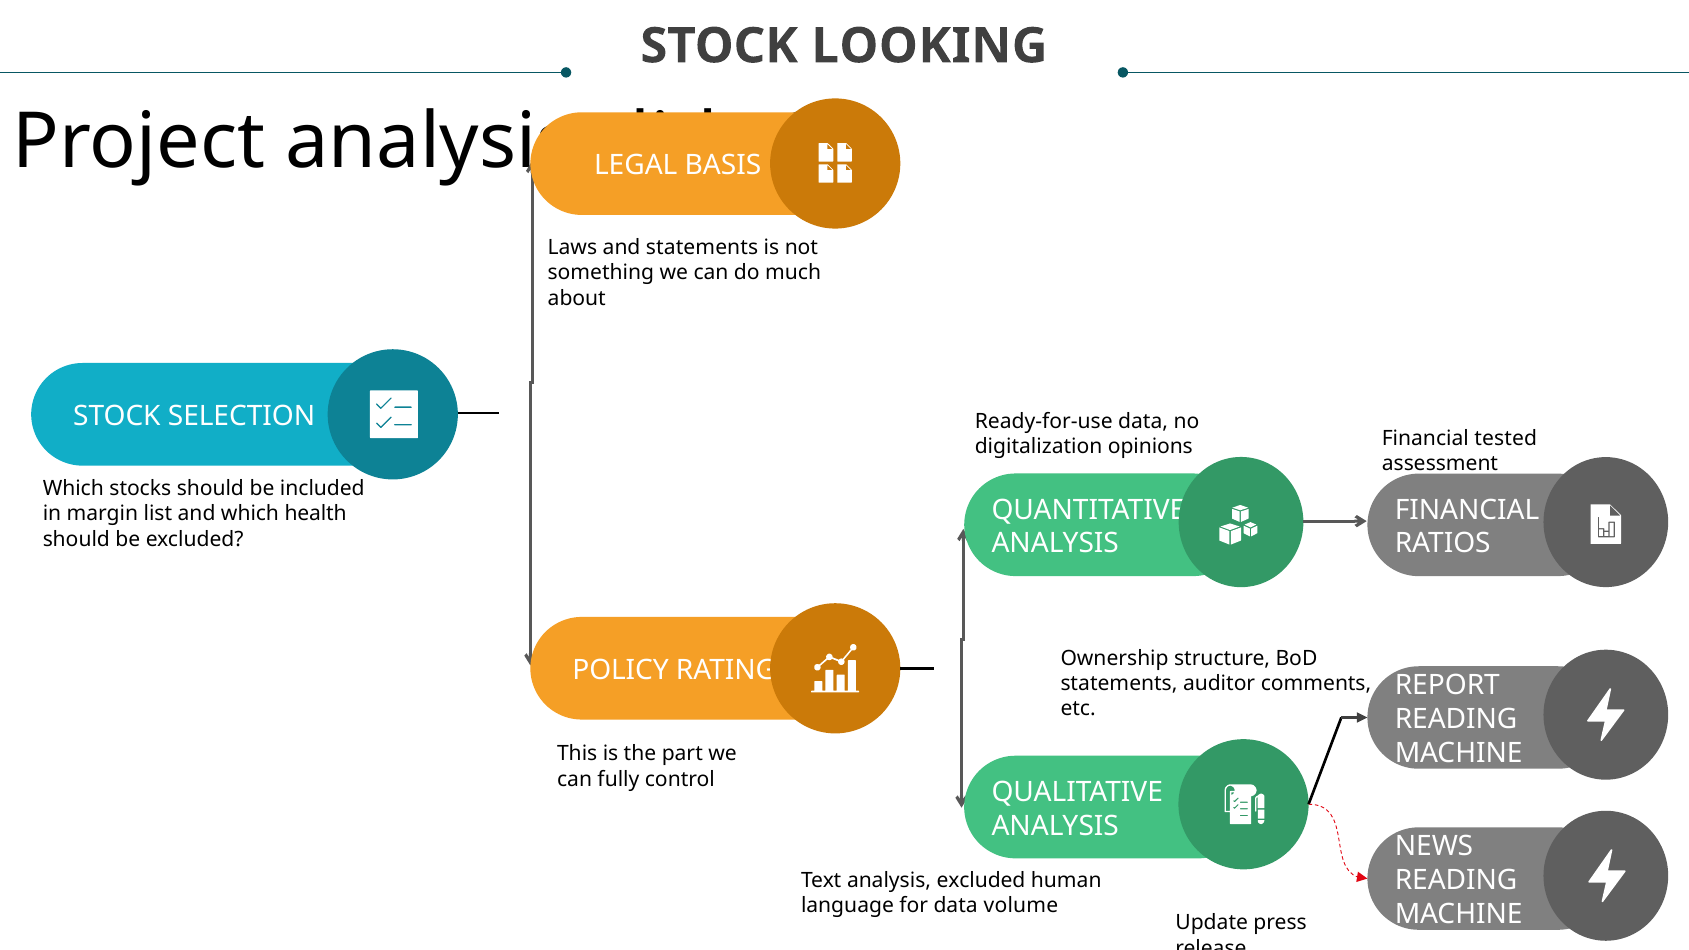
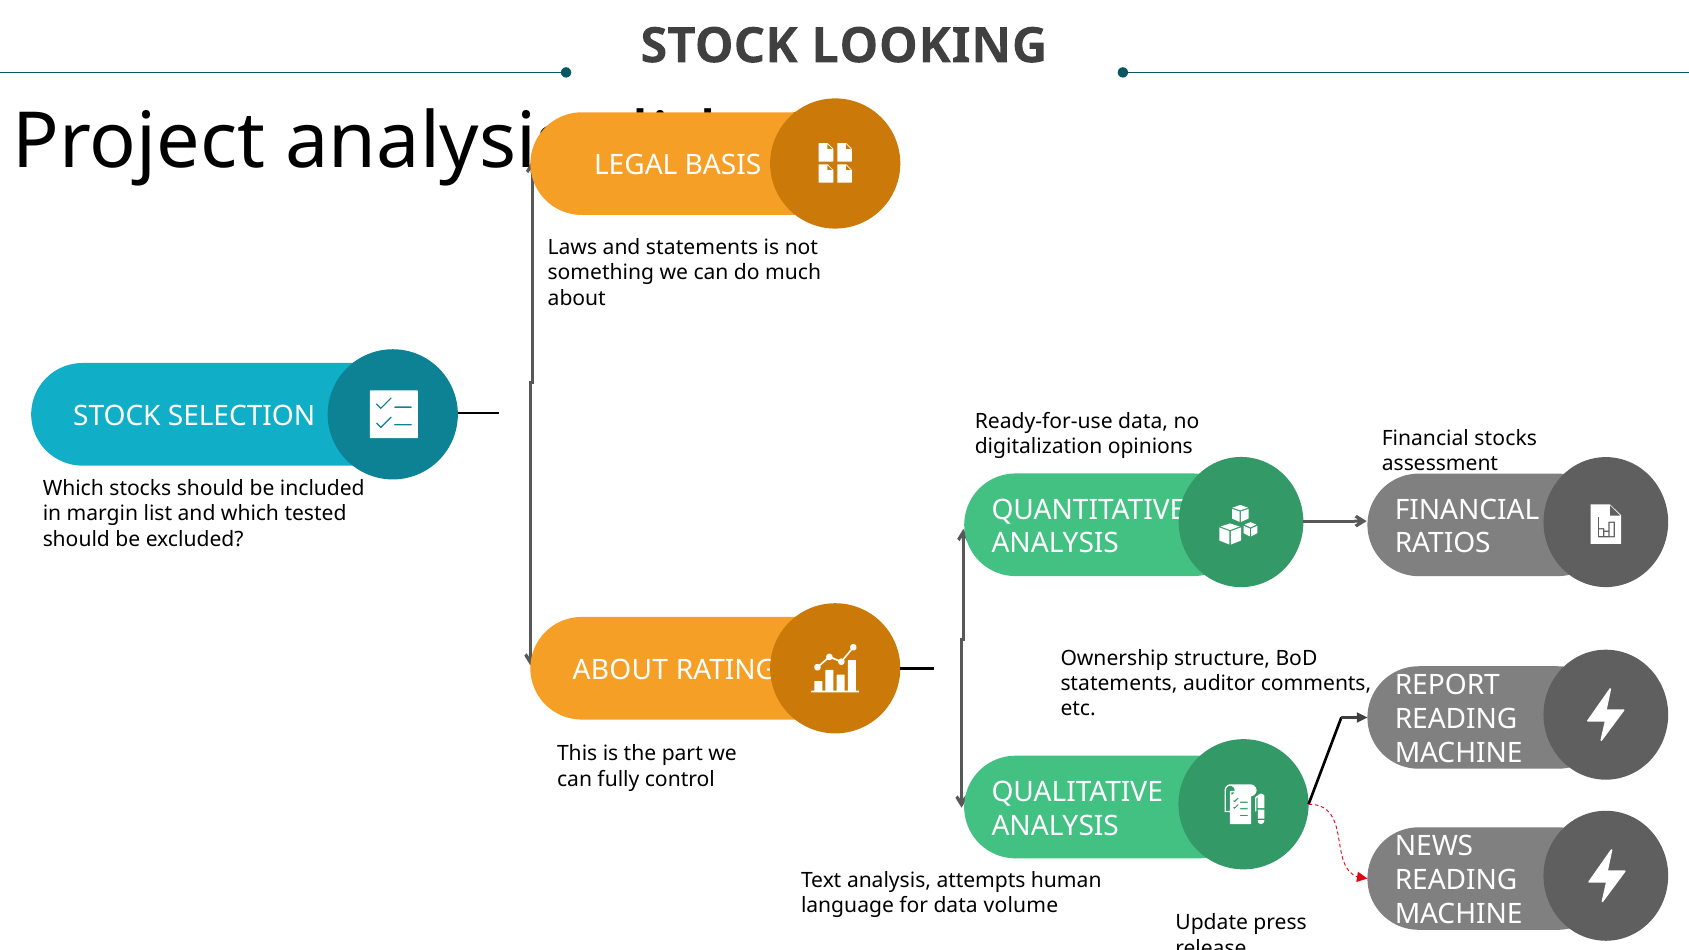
Financial tested: tested -> stocks
health: health -> tested
POLICY at (621, 670): POLICY -> ABOUT
analysis excluded: excluded -> attempts
